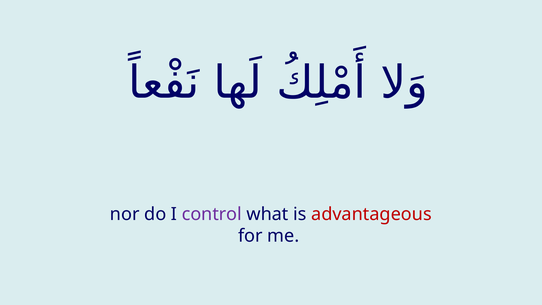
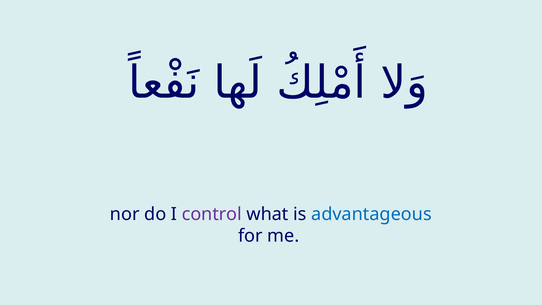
advantageous colour: red -> blue
